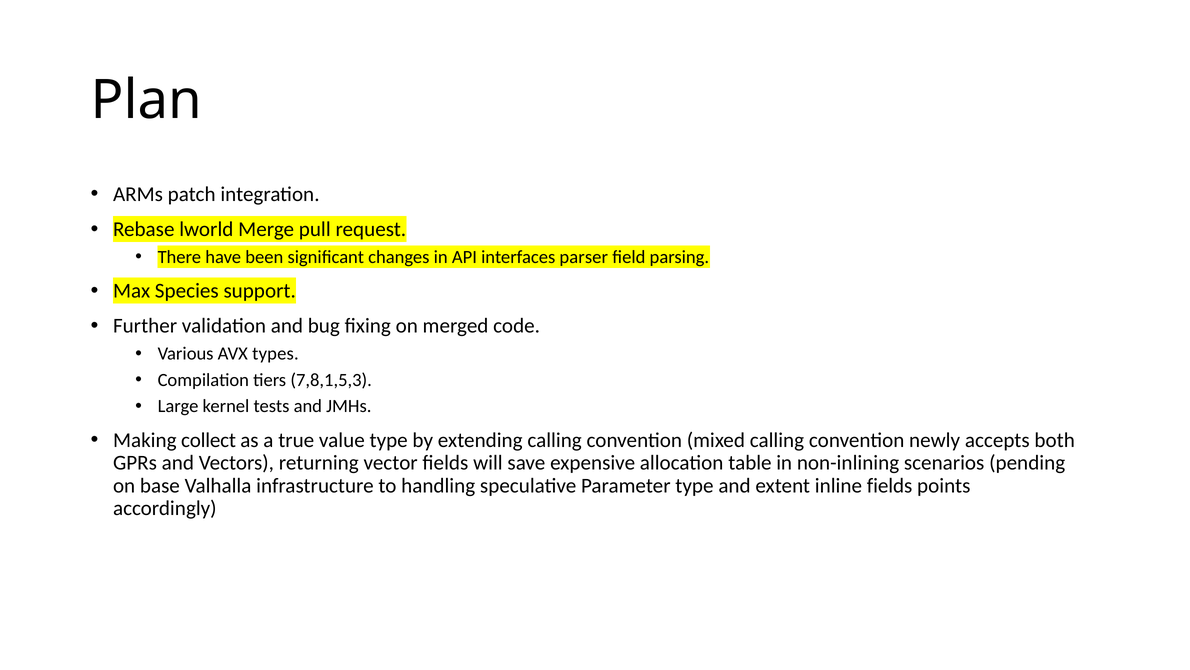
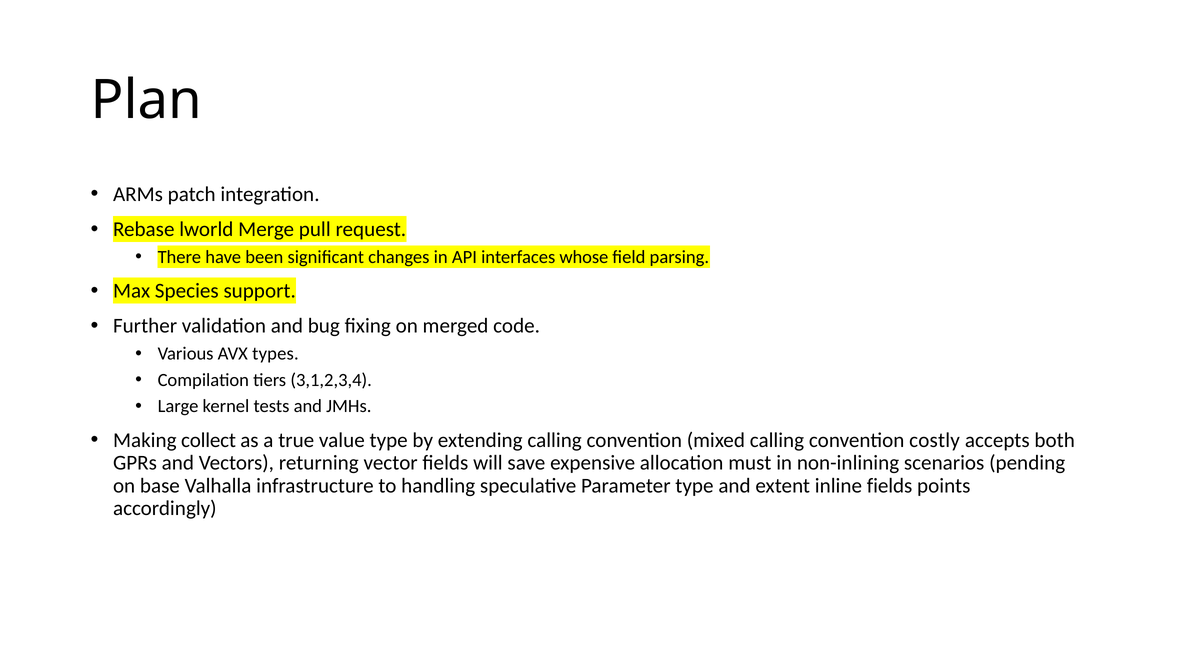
parser: parser -> whose
7,8,1,5,3: 7,8,1,5,3 -> 3,1,2,3,4
newly: newly -> costly
table: table -> must
